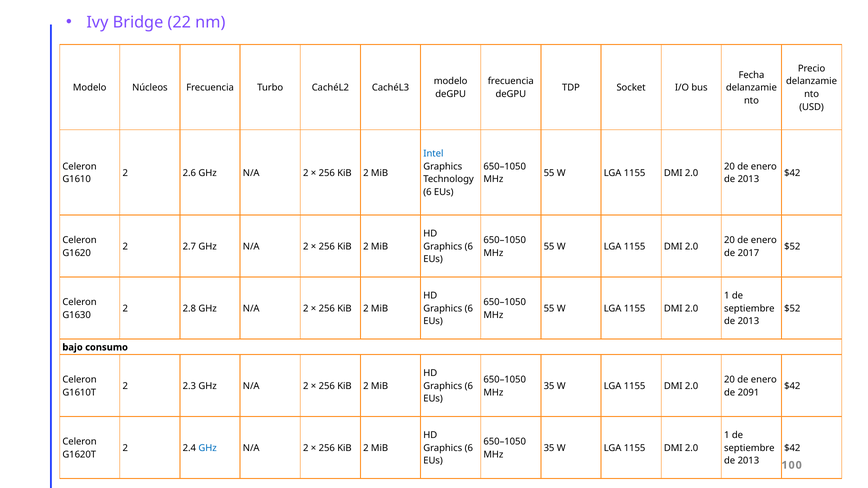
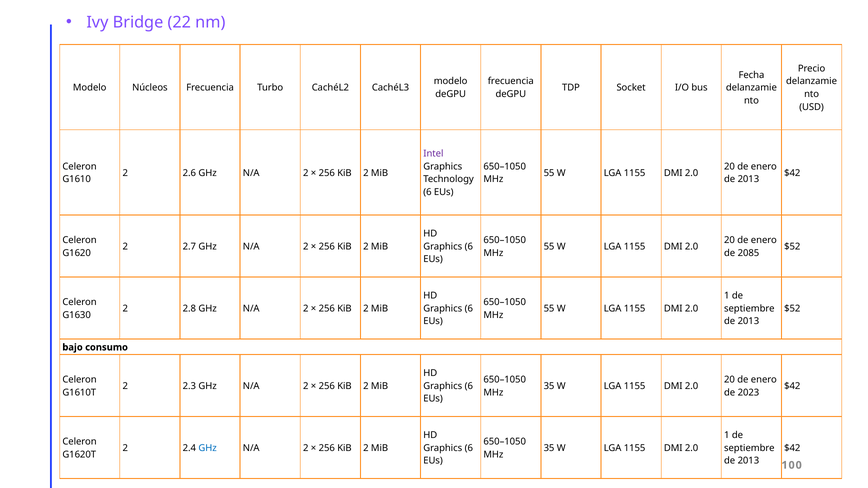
Intel colour: blue -> purple
2017: 2017 -> 2085
2091: 2091 -> 2023
